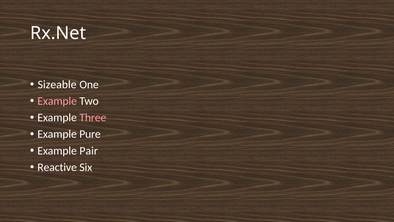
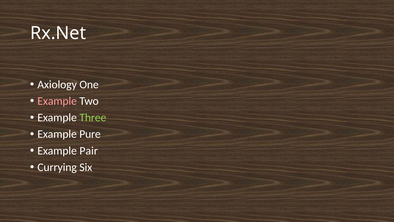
Sizeable: Sizeable -> Axiology
Three colour: pink -> light green
Reactive: Reactive -> Currying
